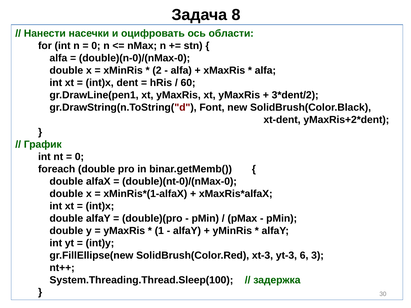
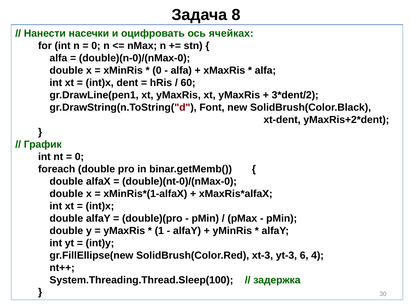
области: области -> ячейках
2 at (157, 71): 2 -> 0
3: 3 -> 4
